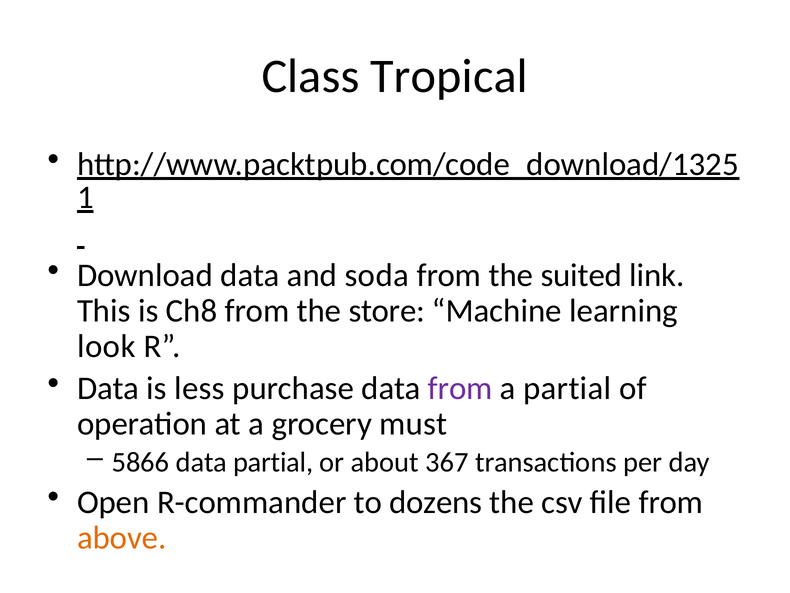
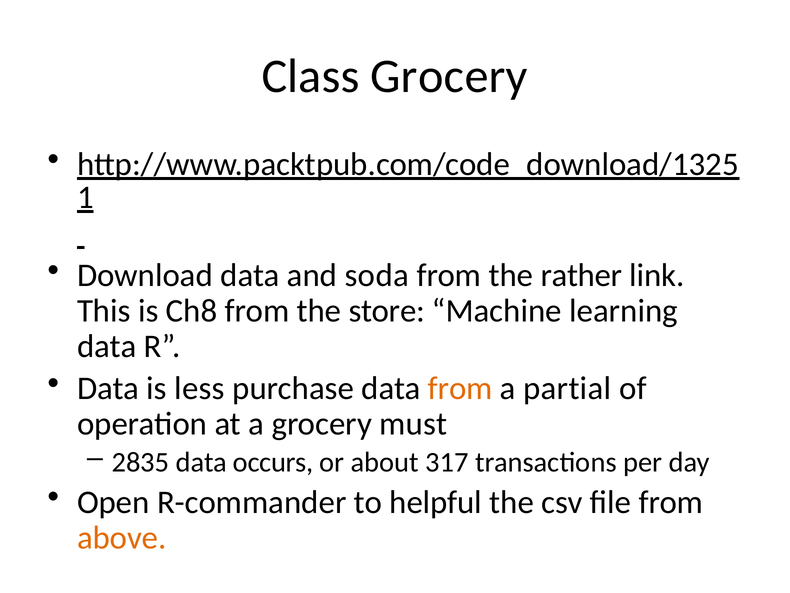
Class Tropical: Tropical -> Grocery
suited: suited -> rather
look at (106, 346): look -> data
from at (460, 388) colour: purple -> orange
5866: 5866 -> 2835
data partial: partial -> occurs
367: 367 -> 317
dozens: dozens -> helpful
